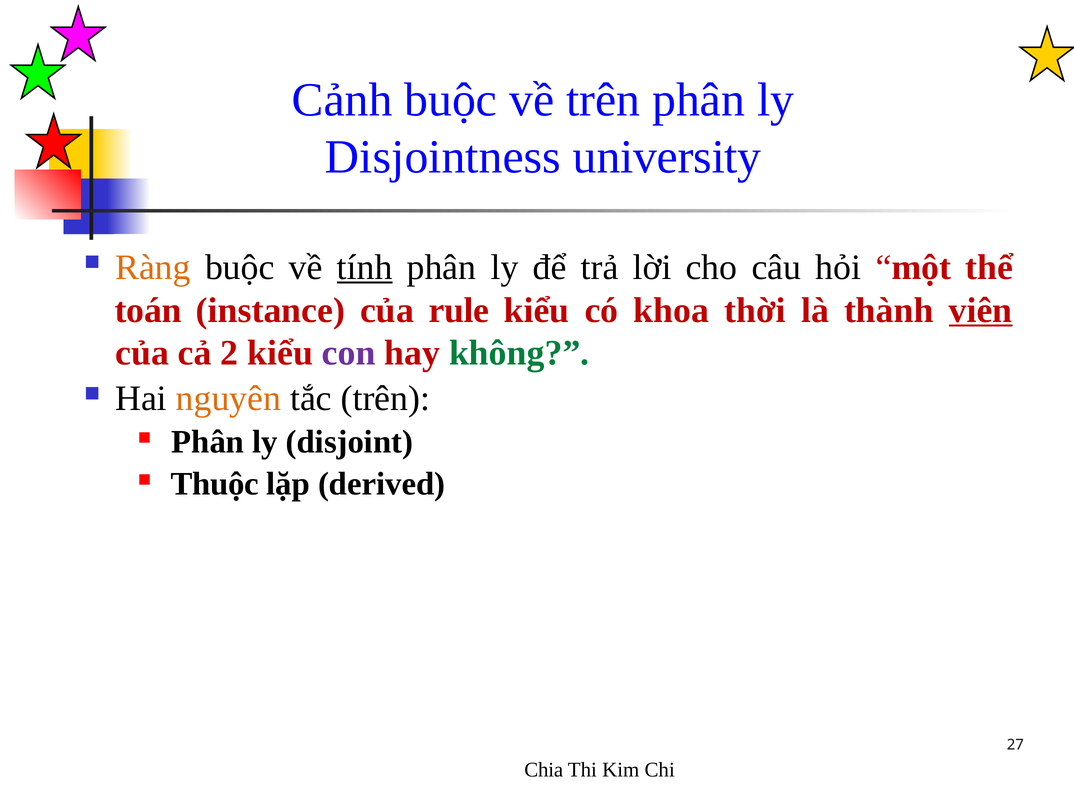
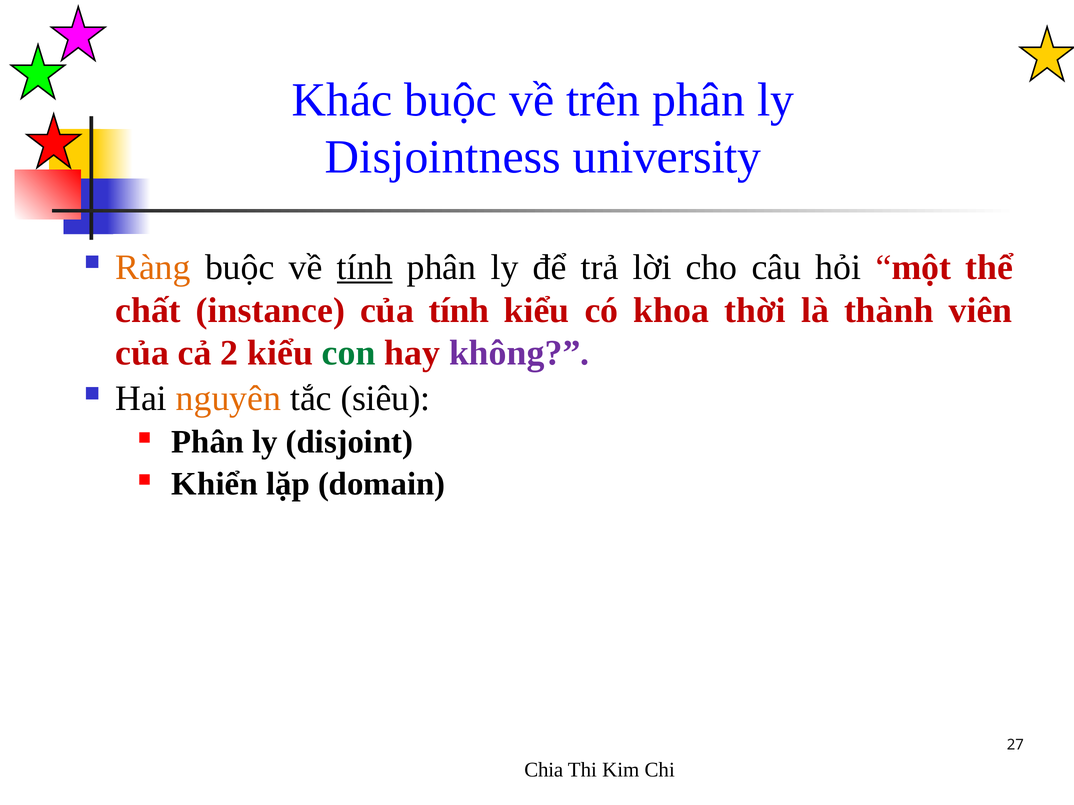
Cảnh: Cảnh -> Khác
toán: toán -> chất
của rule: rule -> tính
viên underline: present -> none
con colour: purple -> green
không colour: green -> purple
tắc trên: trên -> siêu
Thuộc: Thuộc -> Khiển
derived: derived -> domain
